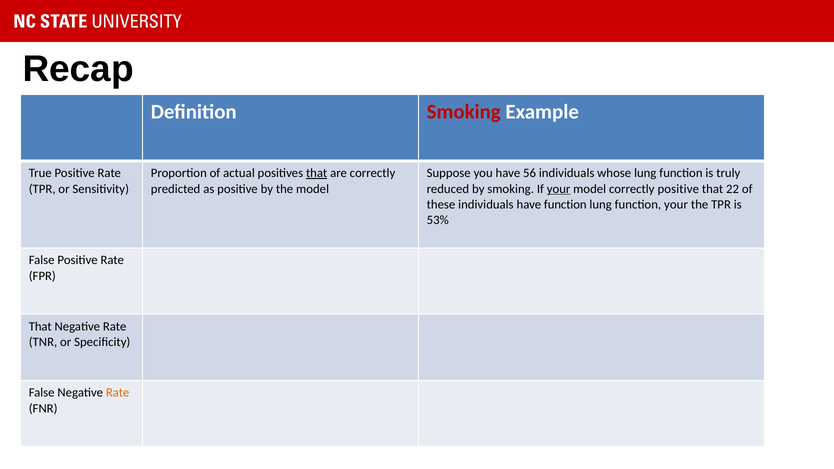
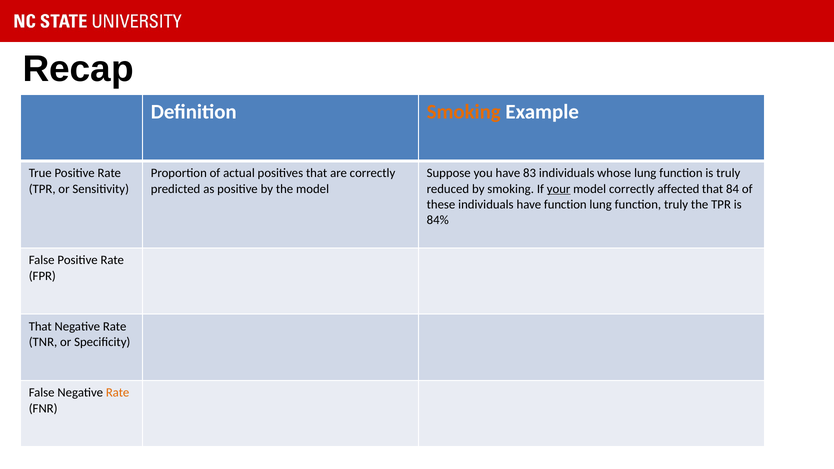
Smoking at (464, 112) colour: red -> orange
that at (317, 173) underline: present -> none
56: 56 -> 83
correctly positive: positive -> affected
22: 22 -> 84
function your: your -> truly
53%: 53% -> 84%
